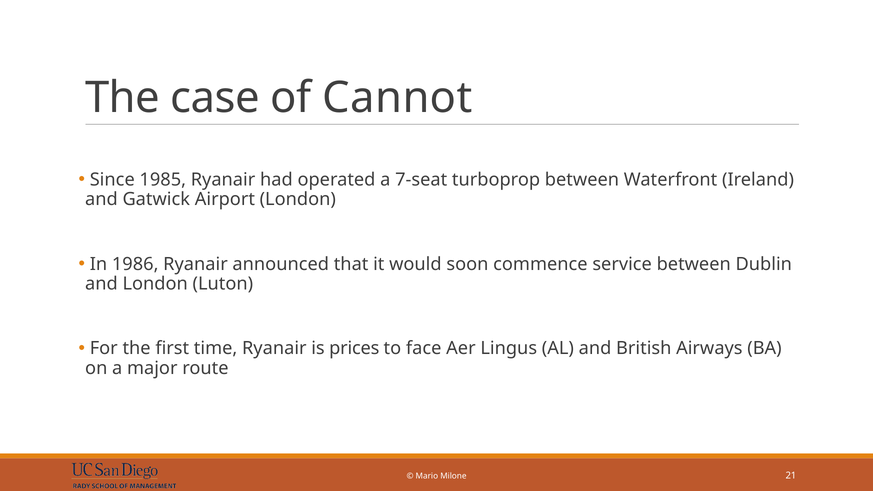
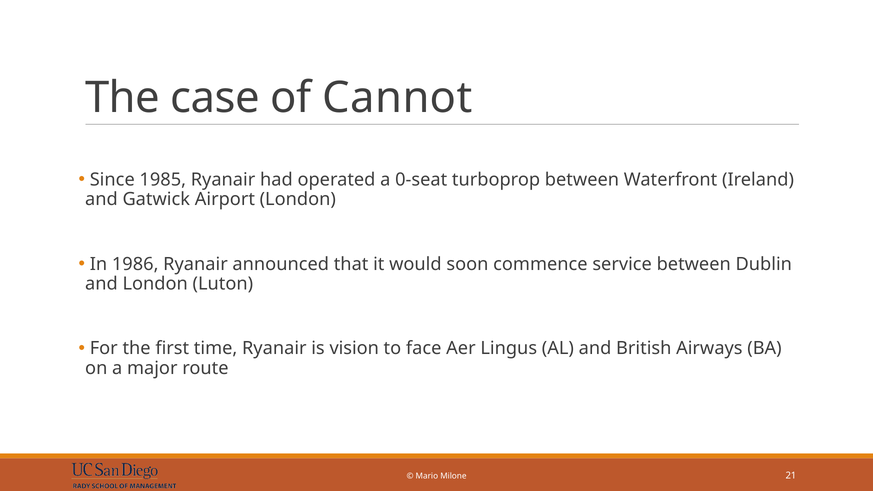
7-seat: 7-seat -> 0-seat
prices: prices -> vision
